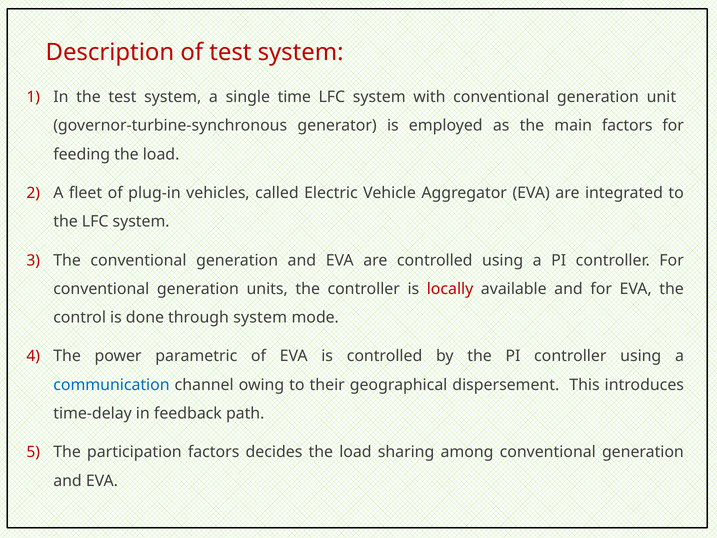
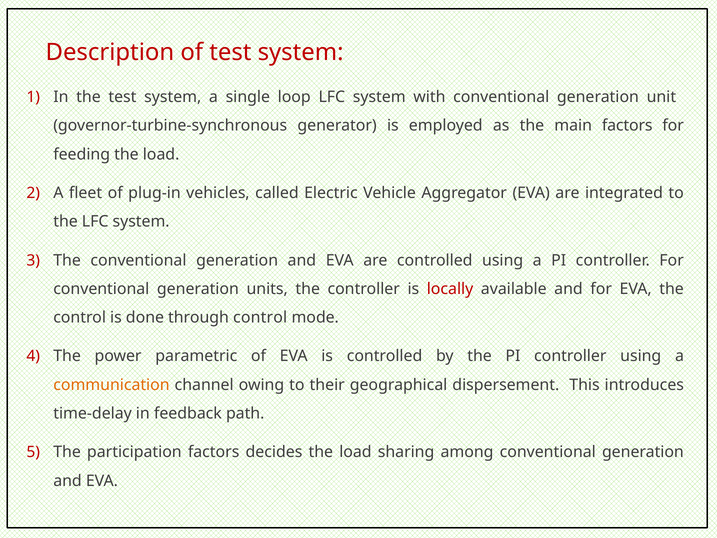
time: time -> loop
through system: system -> control
communication colour: blue -> orange
